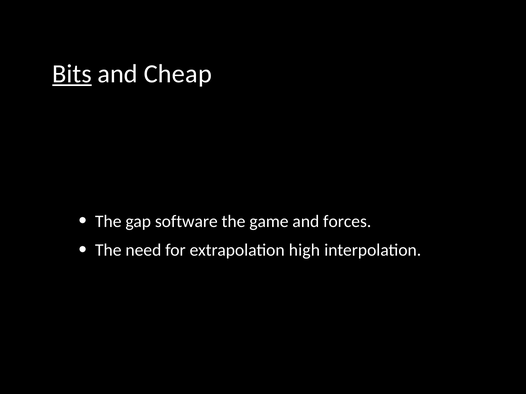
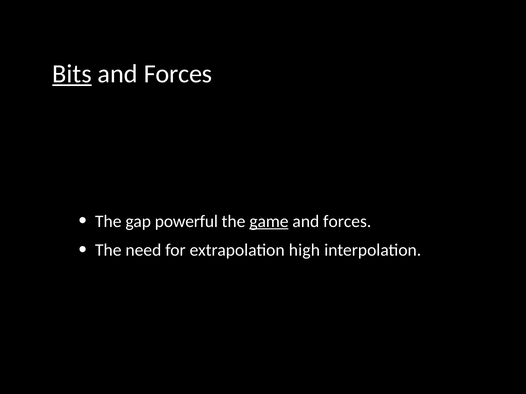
Cheap at (178, 74): Cheap -> Forces
software: software -> powerful
game underline: none -> present
